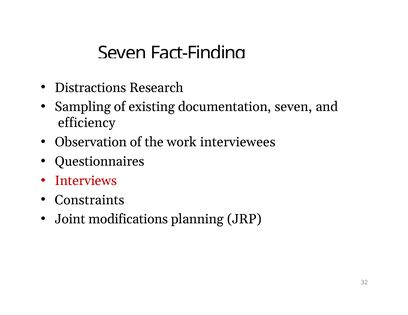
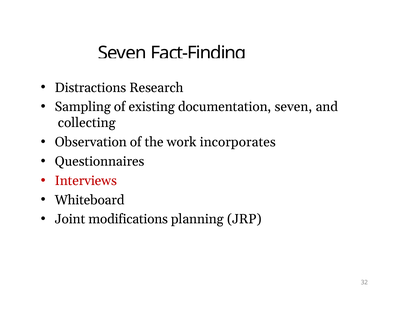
efficiency: efficiency -> collecting
interviewees: interviewees -> incorporates
Constraints: Constraints -> Whiteboard
